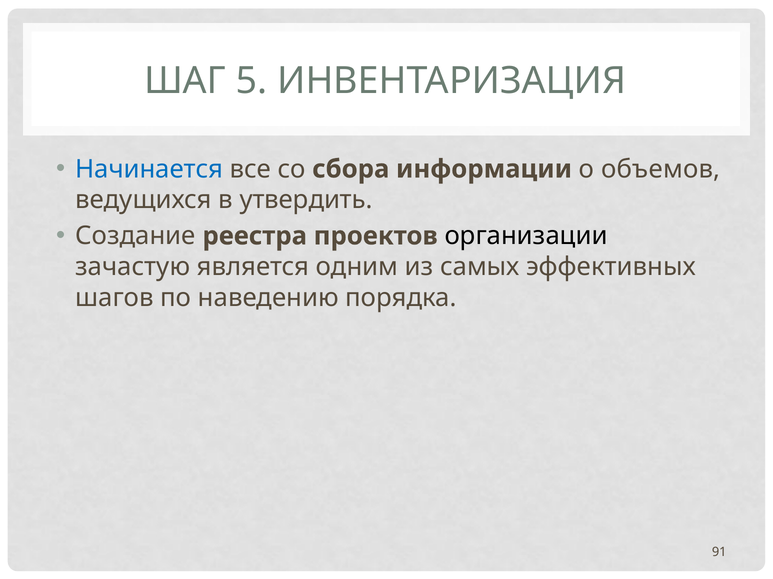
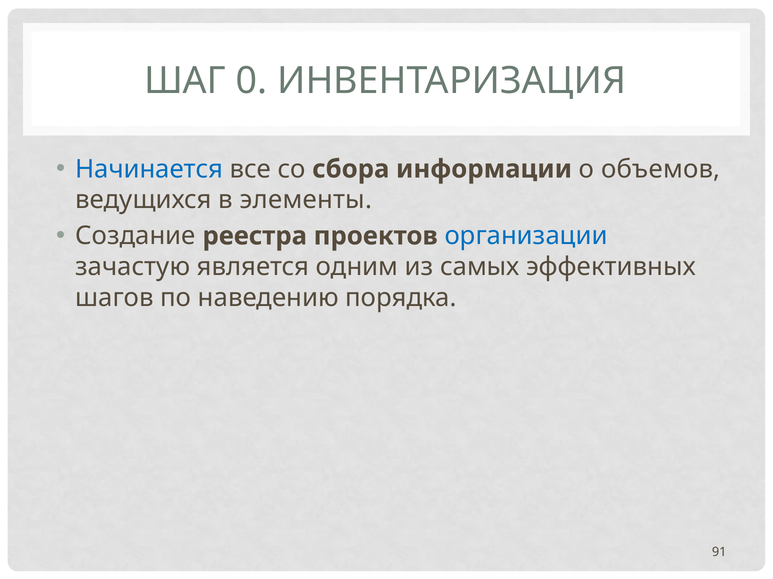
5: 5 -> 0
утвердить: утвердить -> элементы
организации colour: black -> blue
